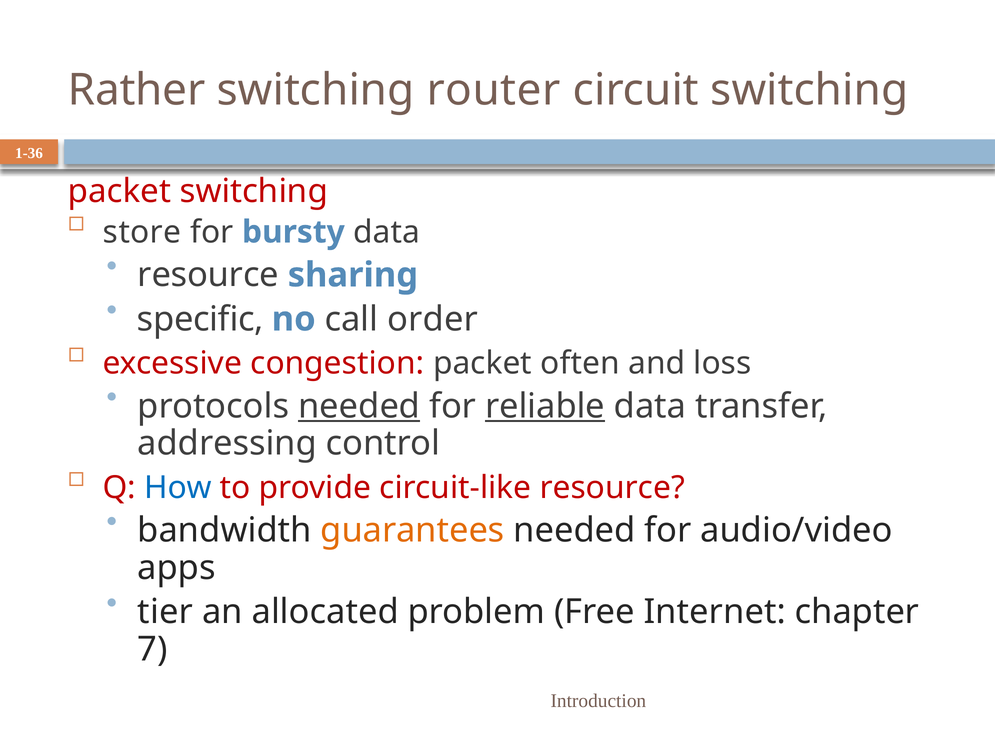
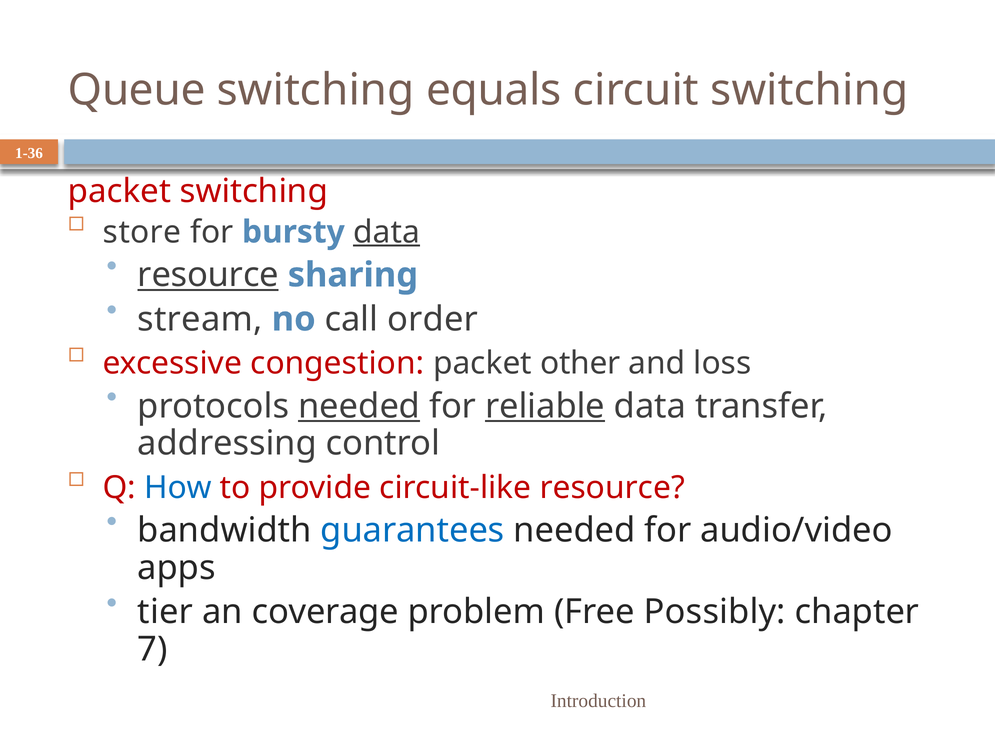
Rather: Rather -> Queue
router: router -> equals
data at (386, 232) underline: none -> present
resource at (208, 275) underline: none -> present
specific: specific -> stream
often: often -> other
guarantees colour: orange -> blue
allocated: allocated -> coverage
Internet: Internet -> Possibly
